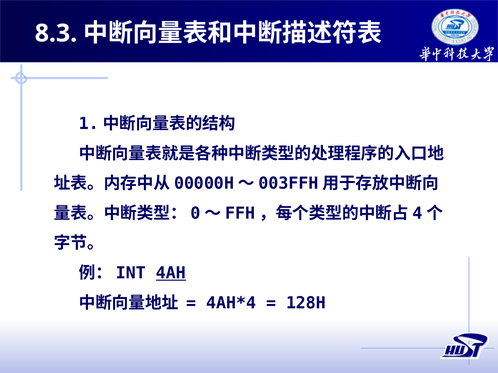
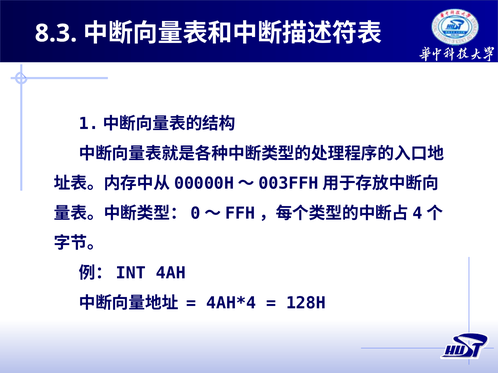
4AH underline: present -> none
